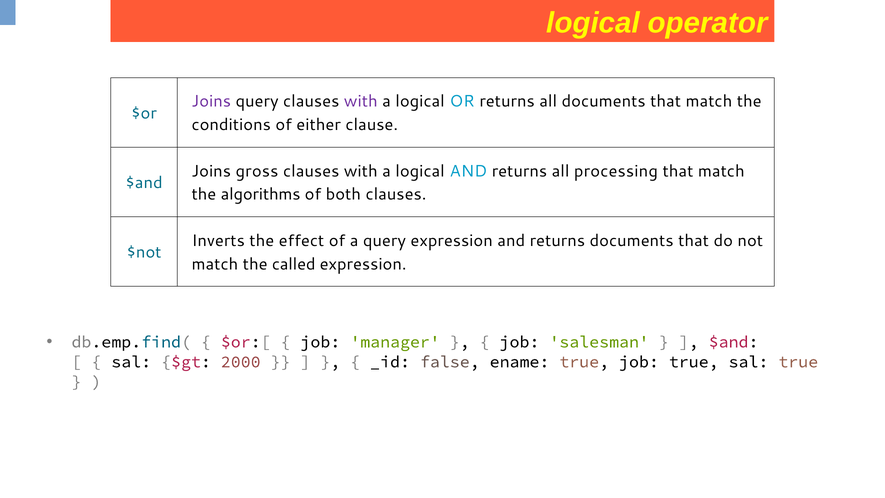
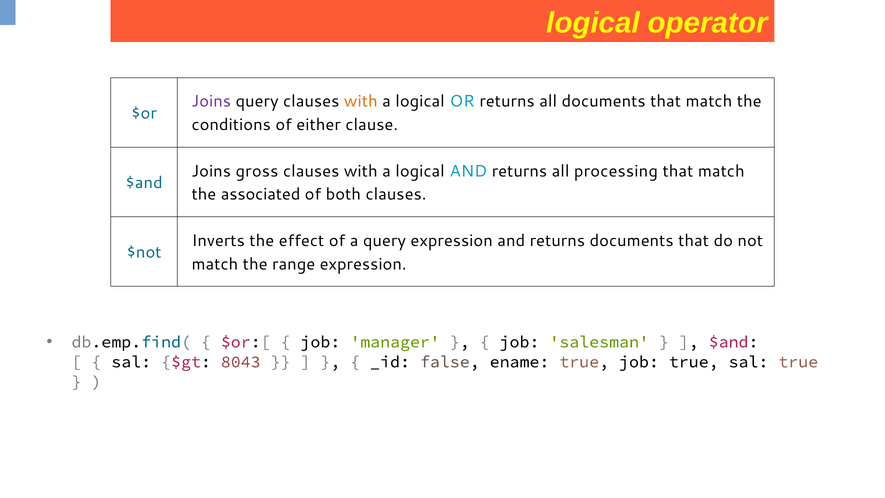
with at (361, 101) colour: purple -> orange
algorithms: algorithms -> associated
called: called -> range
2000: 2000 -> 8043
